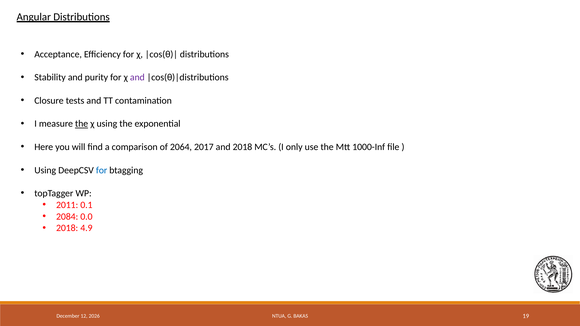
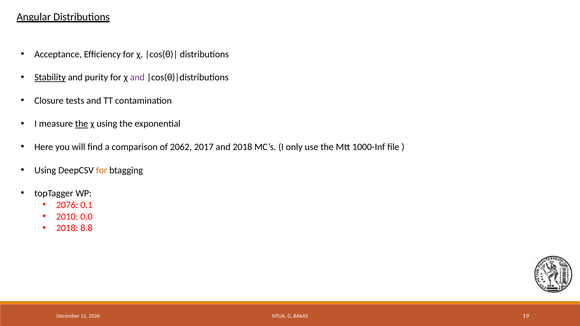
Stability underline: none -> present
2064: 2064 -> 2062
for at (102, 170) colour: blue -> orange
2011: 2011 -> 2076
2084: 2084 -> 2010
4.9: 4.9 -> 8.8
